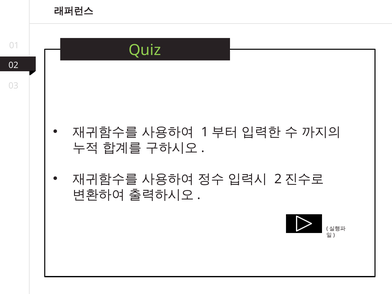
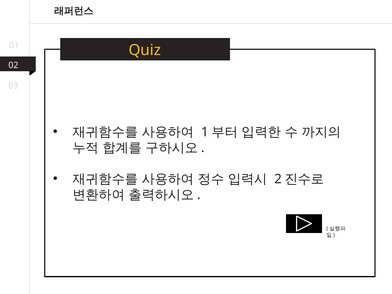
Quiz colour: light green -> yellow
